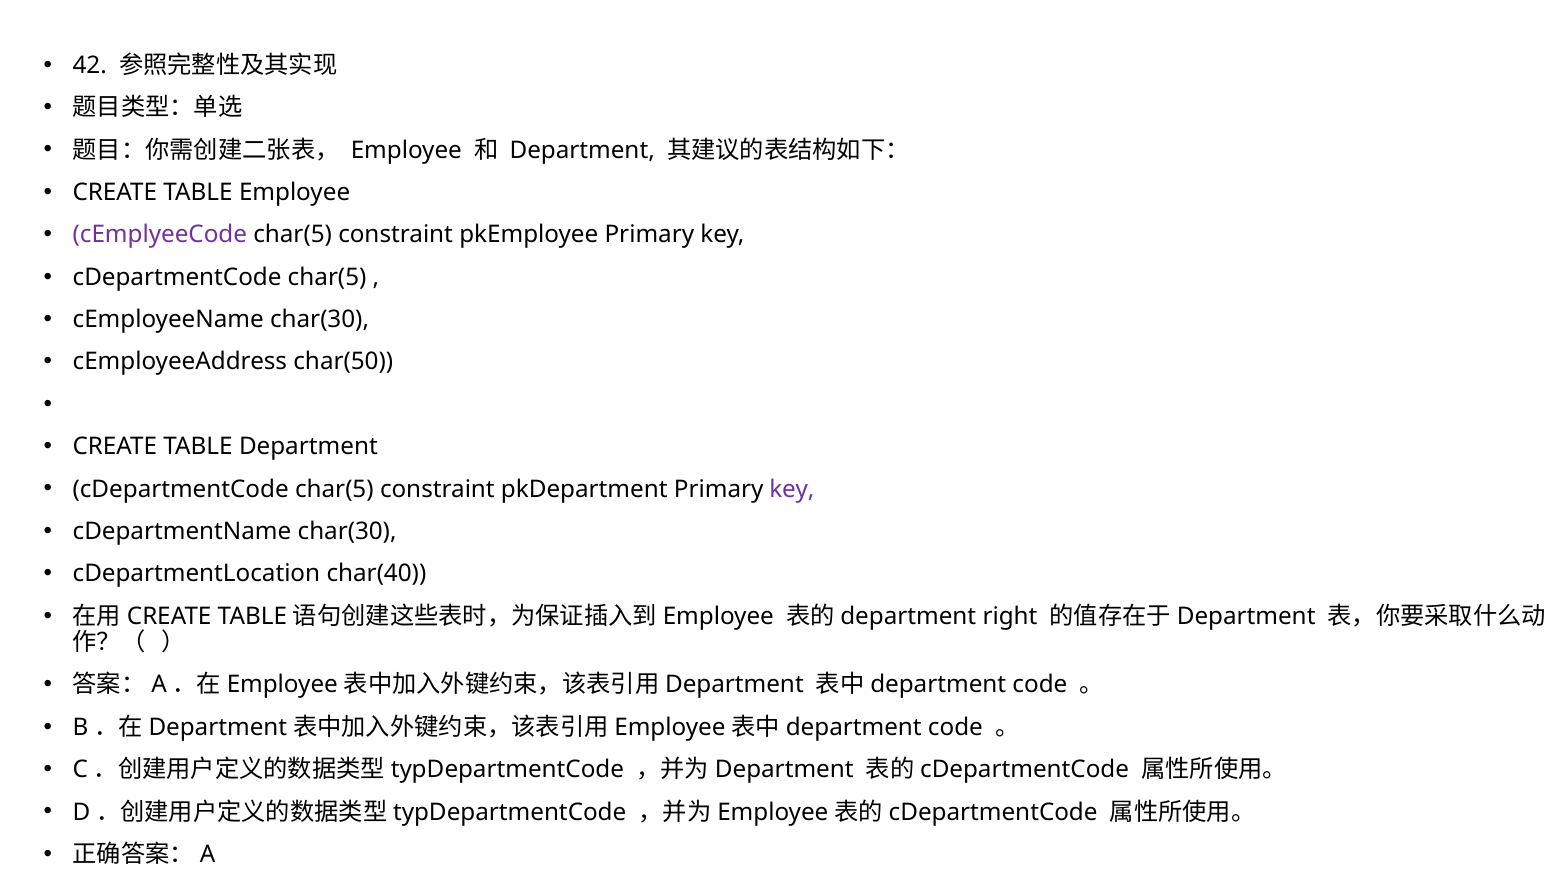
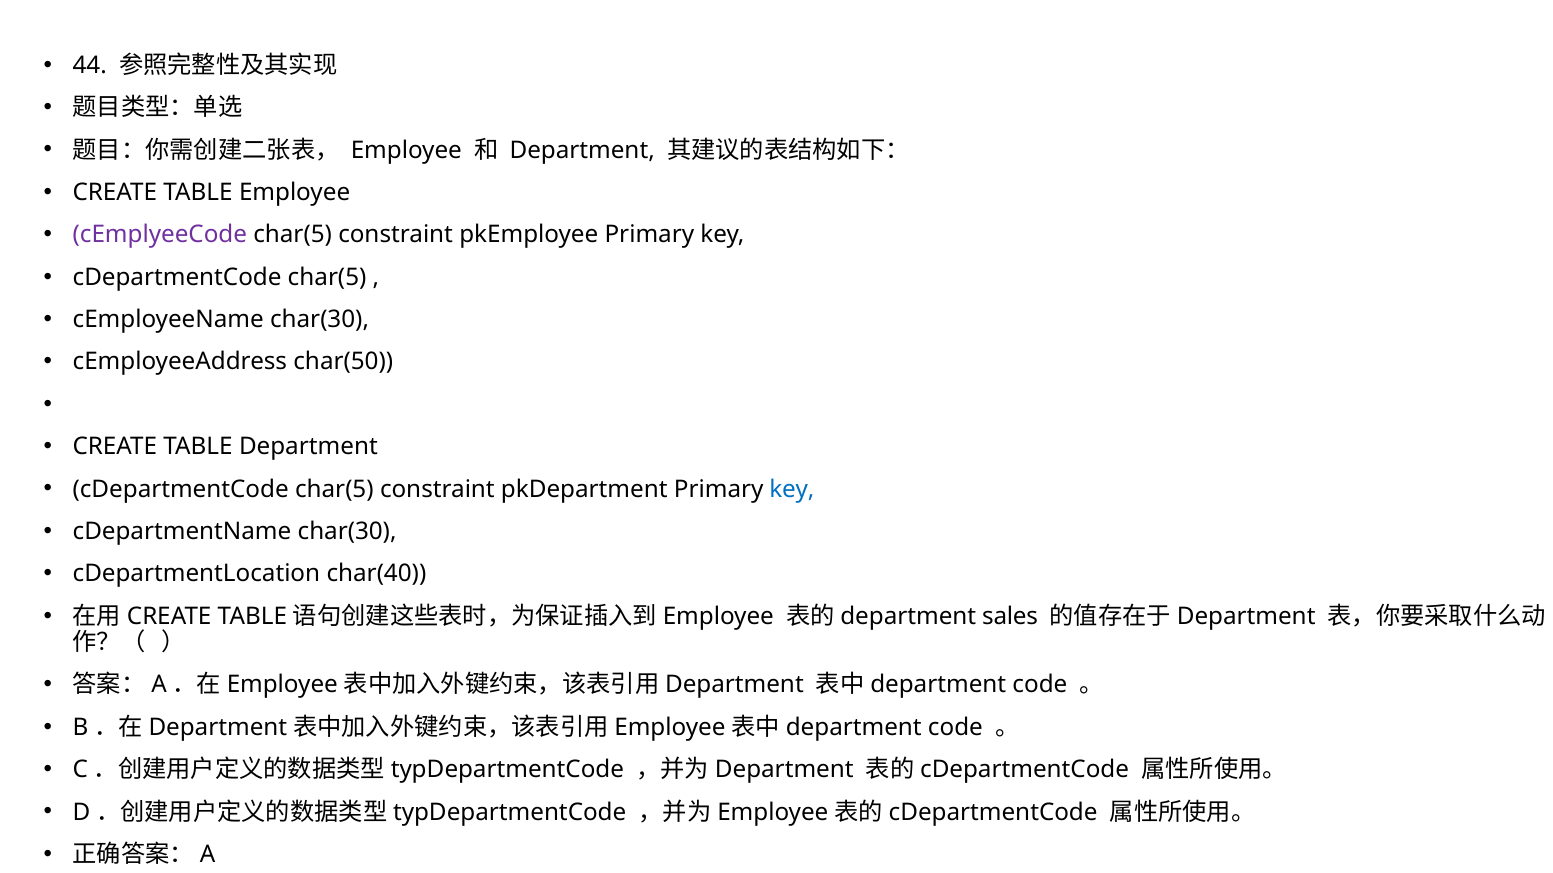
42: 42 -> 44
key at (792, 489) colour: purple -> blue
right: right -> sales
